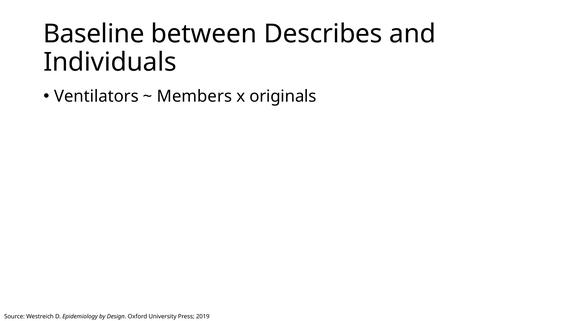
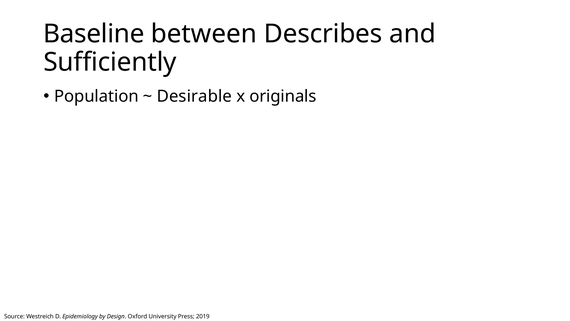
Individuals: Individuals -> Sufficiently
Ventilators: Ventilators -> Population
Members: Members -> Desirable
